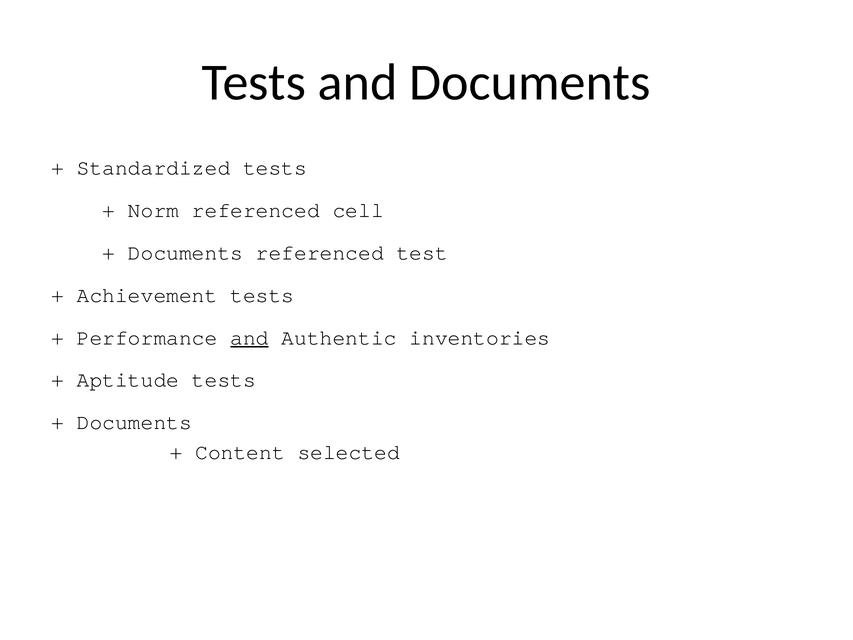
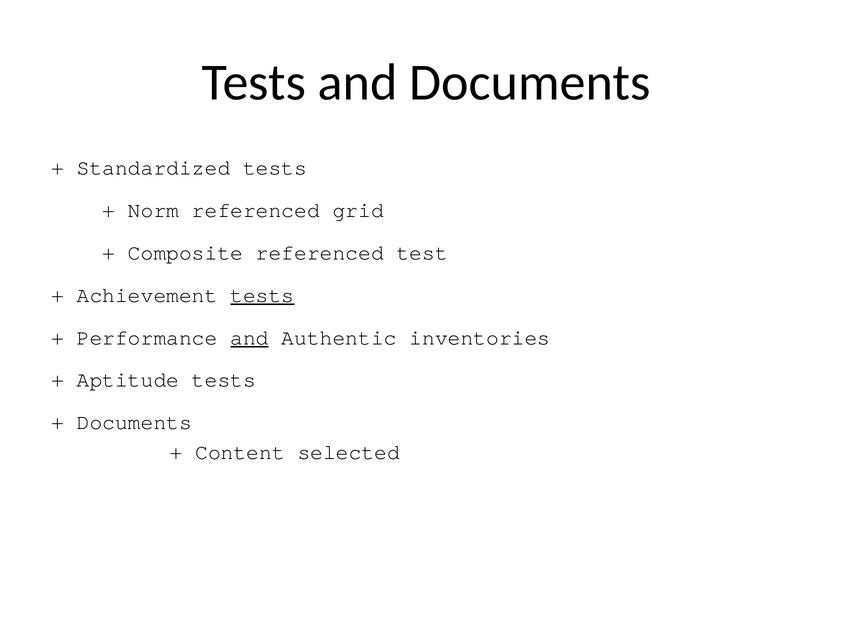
cell: cell -> grid
Documents at (186, 253): Documents -> Composite
tests at (262, 295) underline: none -> present
